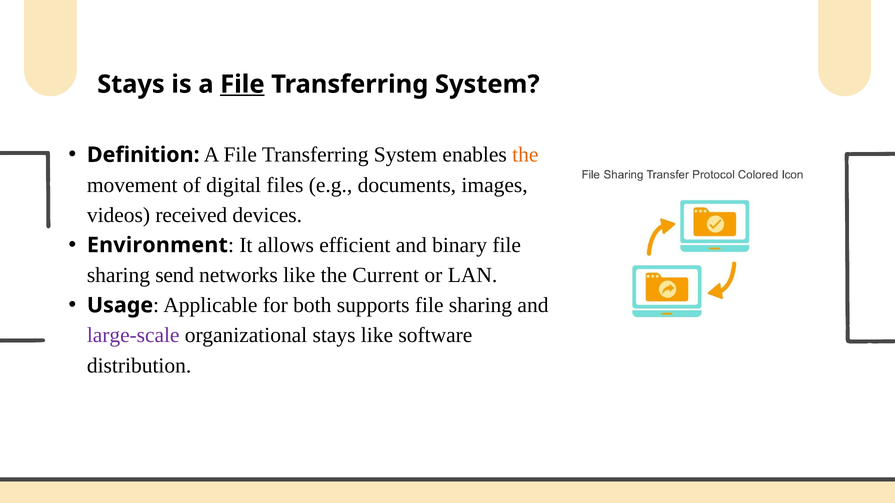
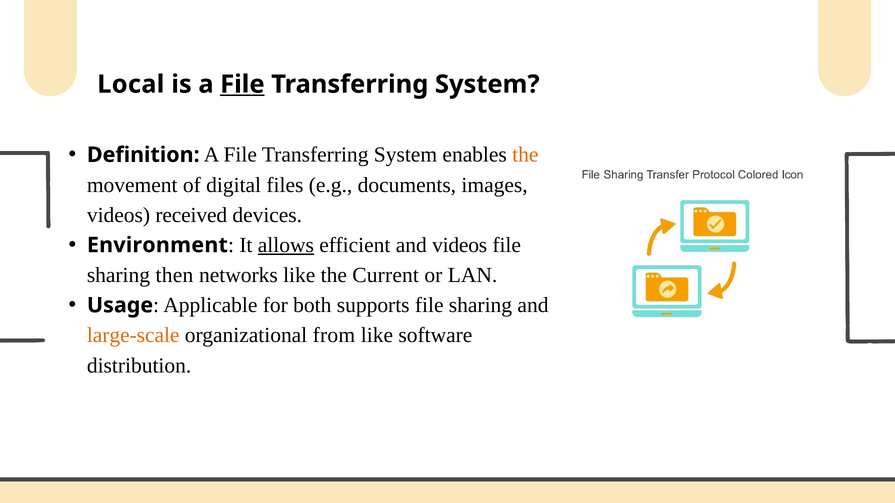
Stays at (131, 84): Stays -> Local
allows underline: none -> present
and binary: binary -> videos
send: send -> then
large-scale colour: purple -> orange
organizational stays: stays -> from
